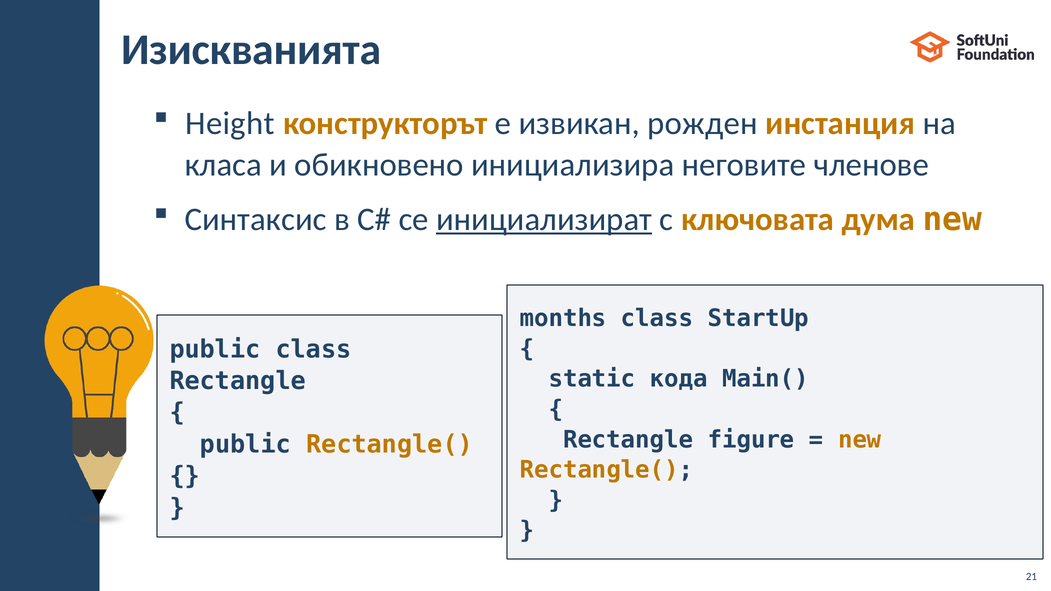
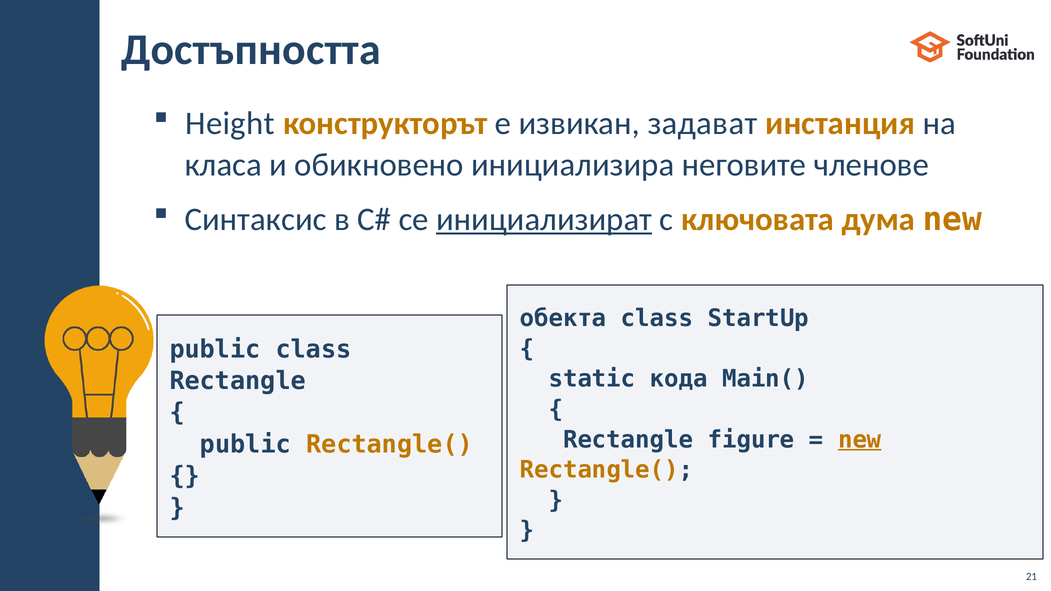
Изискванията: Изискванията -> Достъпността
рожден: рожден -> задават
months: months -> обекта
new at (860, 440) underline: none -> present
